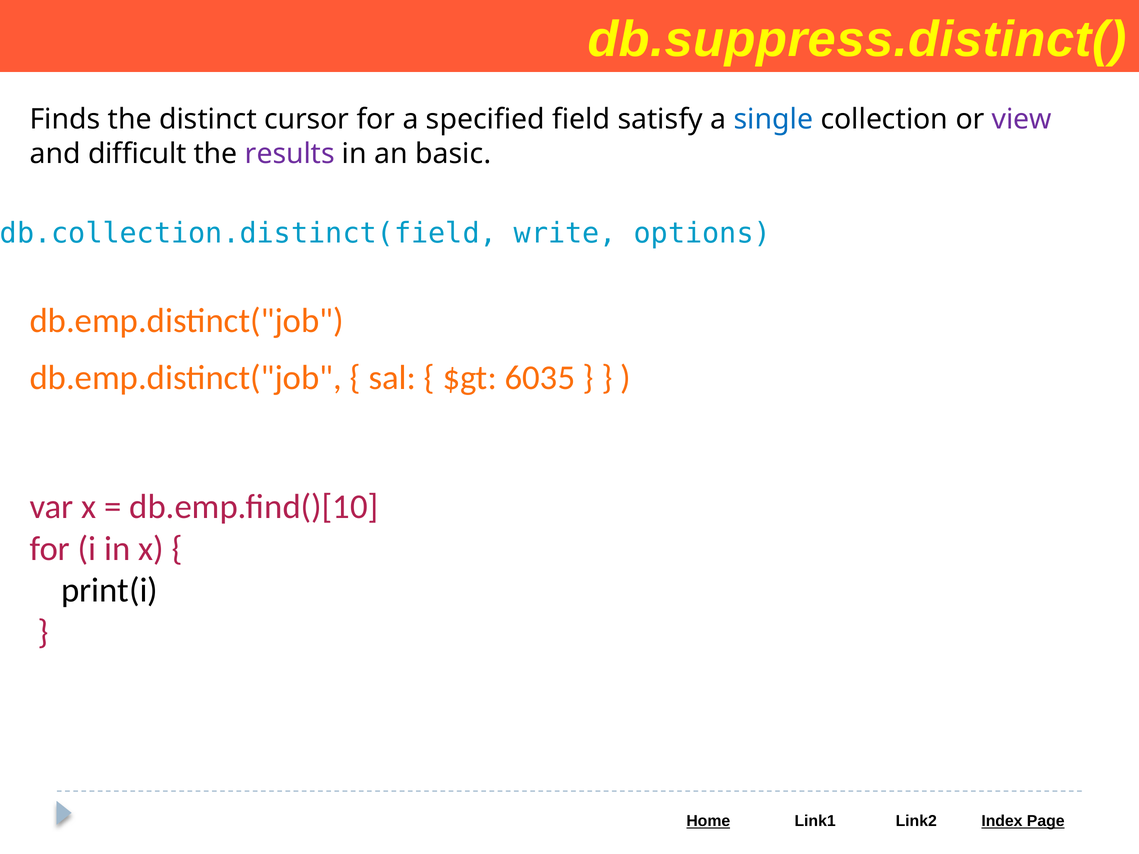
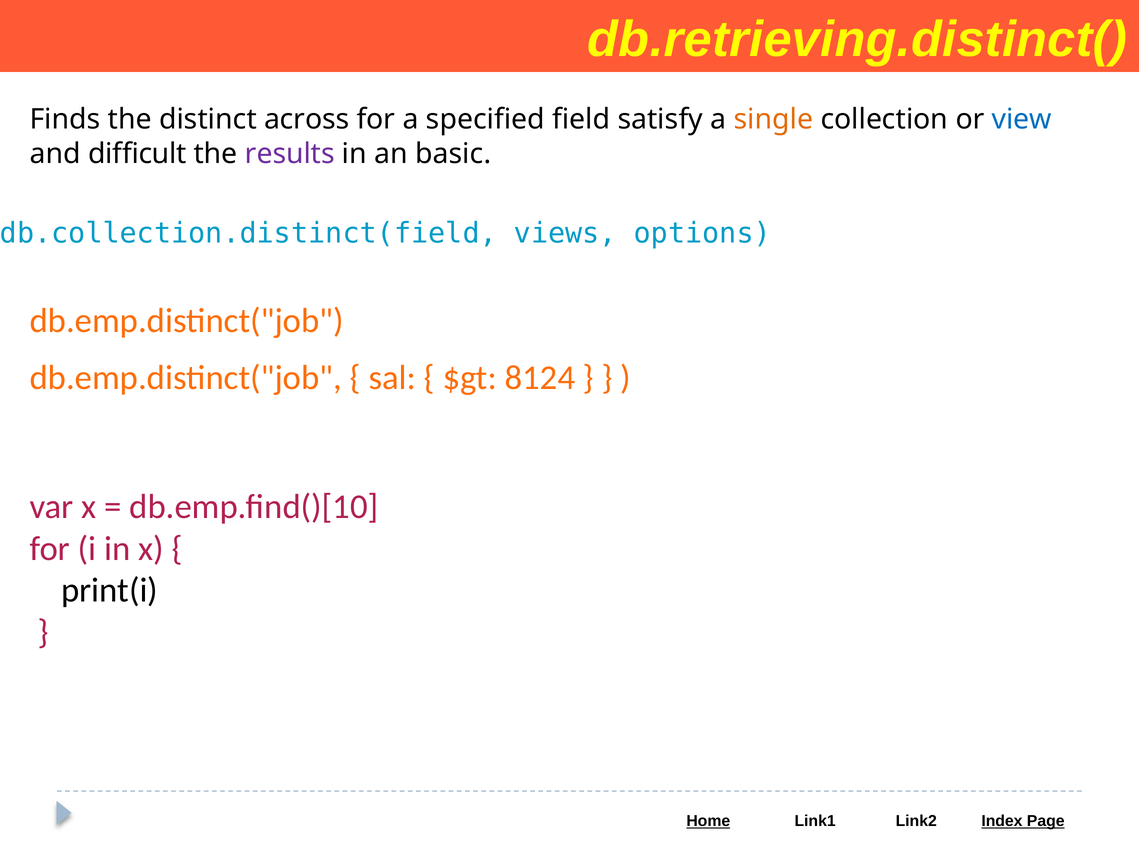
db.suppress.distinct(: db.suppress.distinct( -> db.retrieving.distinct(
cursor: cursor -> across
single colour: blue -> orange
view colour: purple -> blue
write: write -> views
6035: 6035 -> 8124
